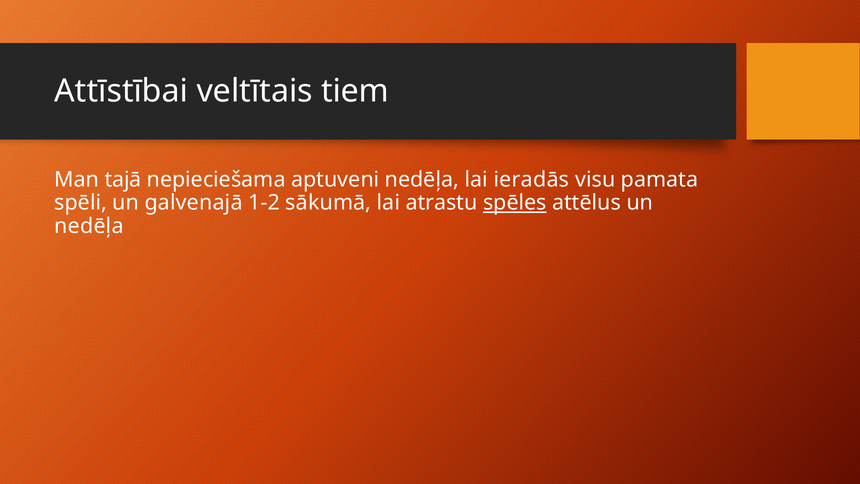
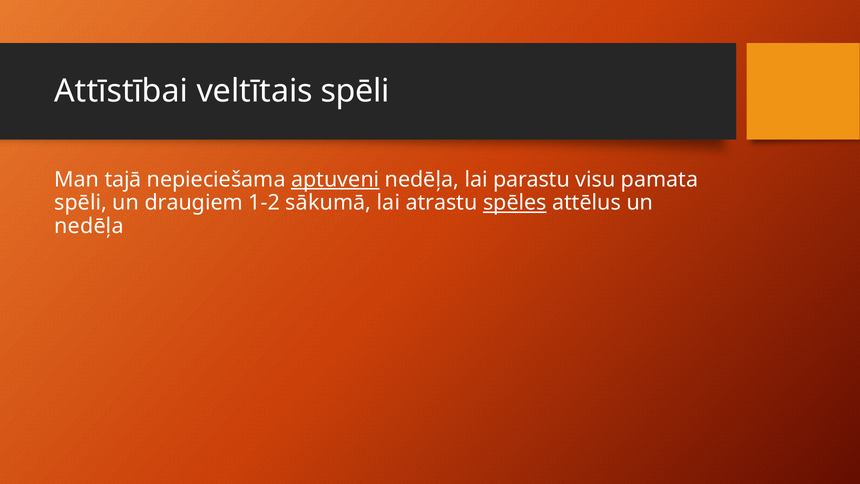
veltītais tiem: tiem -> spēli
aptuveni underline: none -> present
ieradās: ieradās -> parastu
galvenajā: galvenajā -> draugiem
